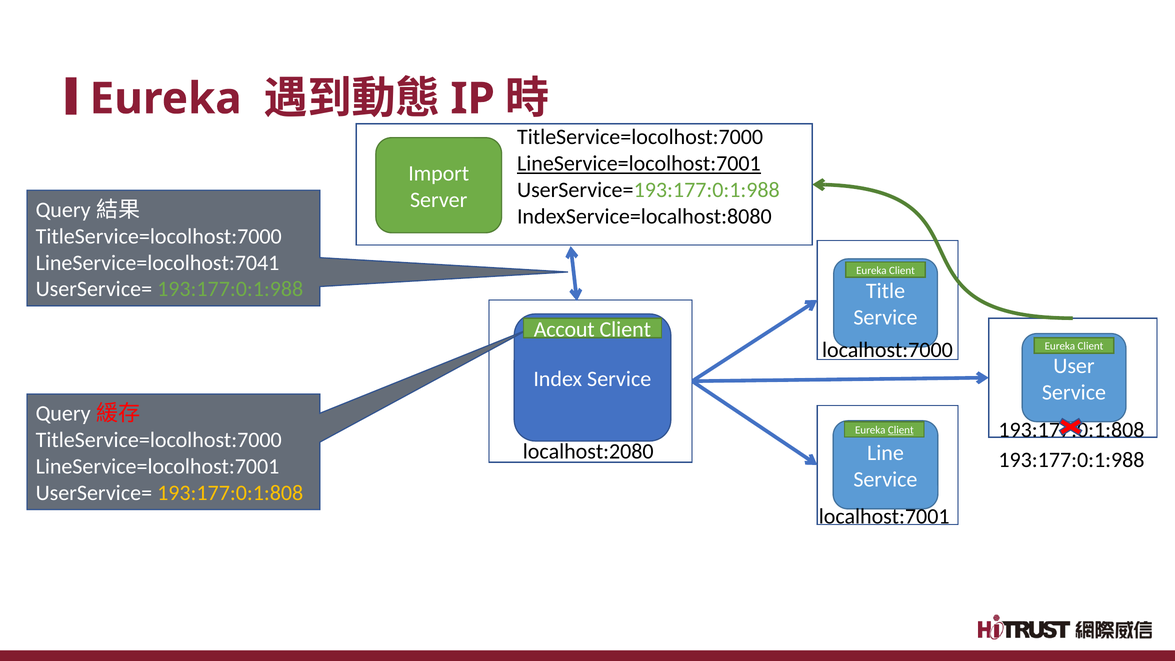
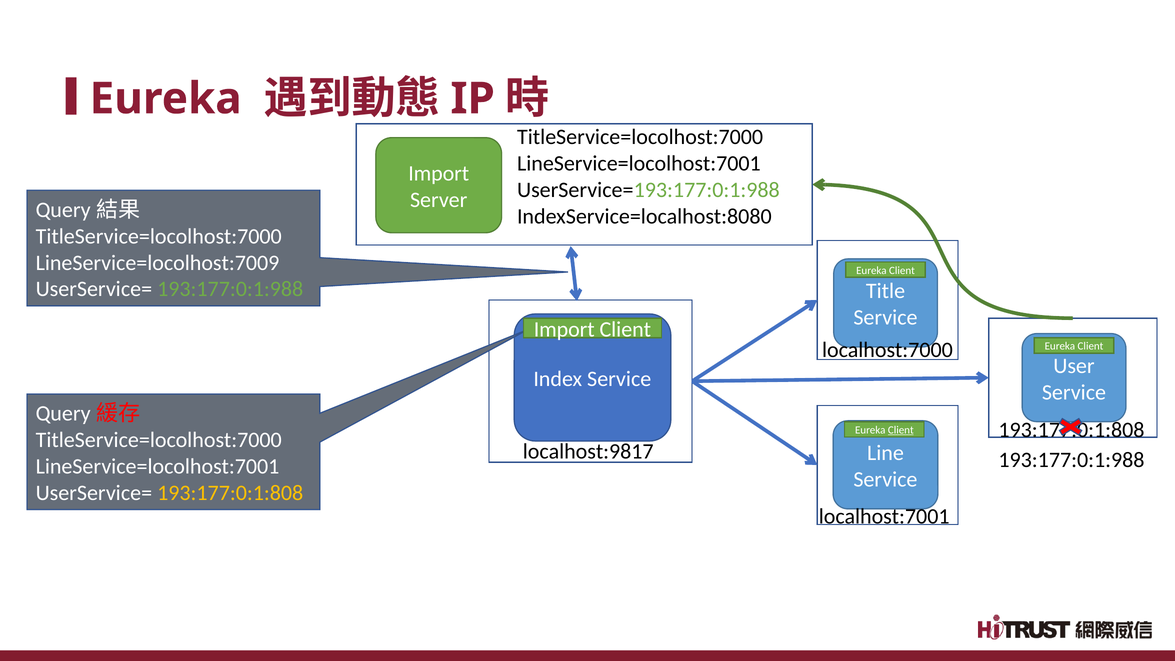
LineService=locolhost:7001 at (639, 164) underline: present -> none
LineService=locolhost:7041: LineService=locolhost:7041 -> LineService=locolhost:7009
Accout at (564, 330): Accout -> Import
localhost:2080: localhost:2080 -> localhost:9817
